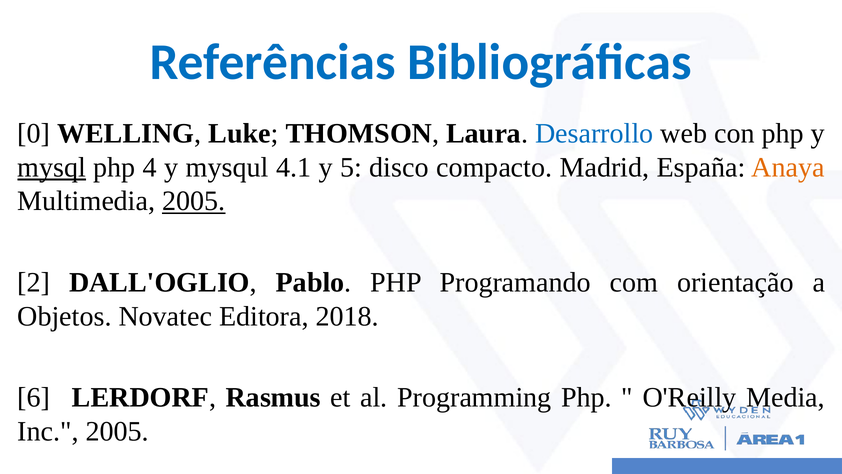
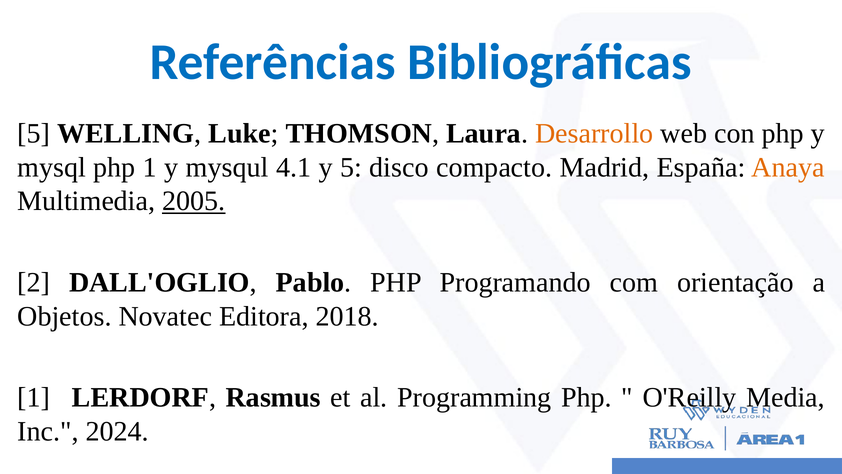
0 at (34, 134): 0 -> 5
Desarrollo colour: blue -> orange
mysql underline: present -> none
php 4: 4 -> 1
6 at (34, 397): 6 -> 1
Inc 2005: 2005 -> 2024
